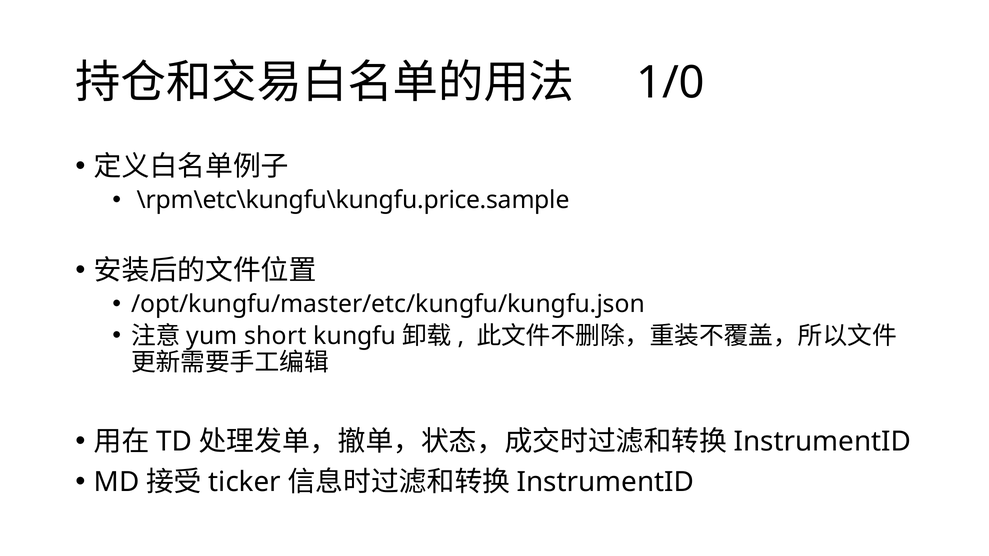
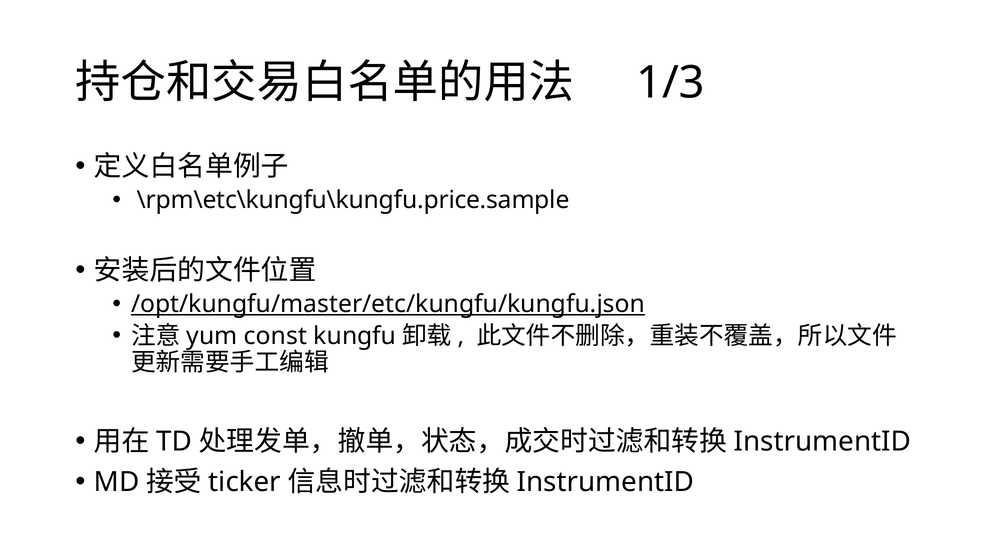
1/0: 1/0 -> 1/3
/opt/kungfu/master/etc/kungfu/kungfu.json underline: none -> present
short: short -> const
